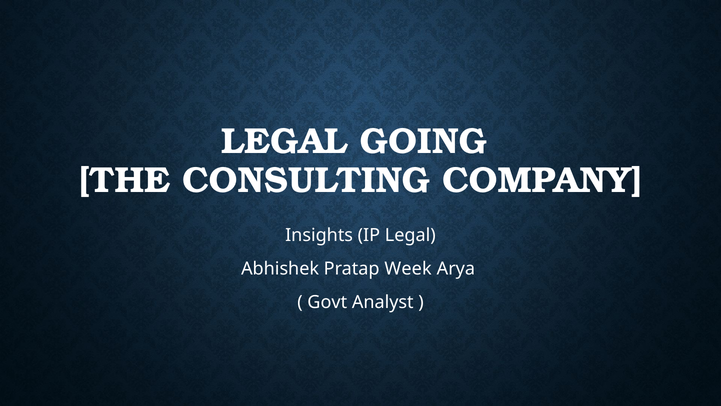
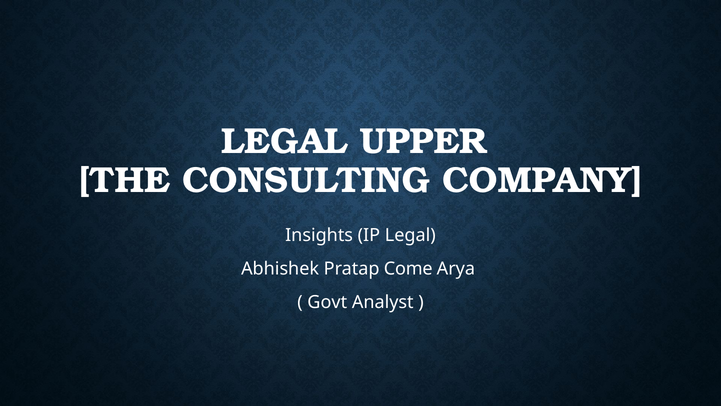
GOING: GOING -> UPPER
Week: Week -> Come
